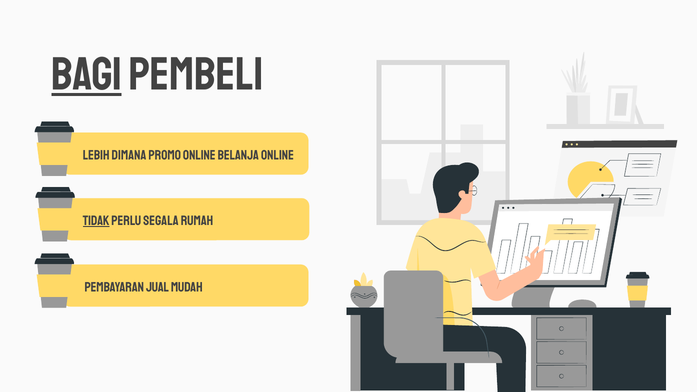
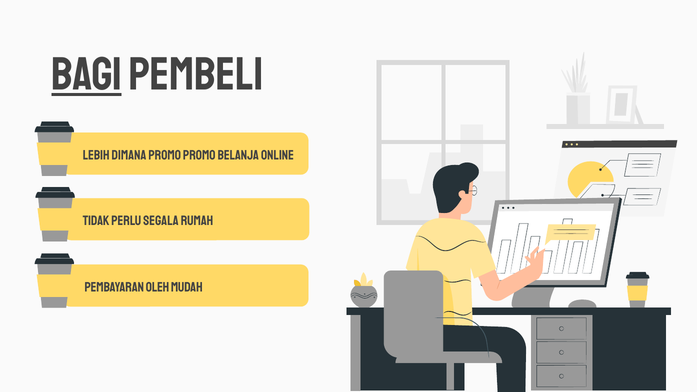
promo online: online -> promo
Tidak underline: present -> none
jual: jual -> oleh
